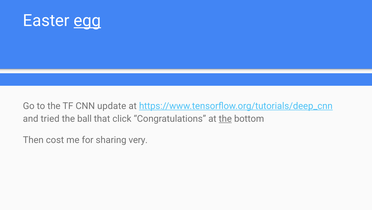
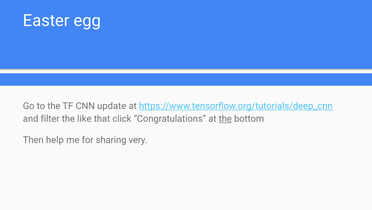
egg underline: present -> none
tried: tried -> filter
ball: ball -> like
cost: cost -> help
